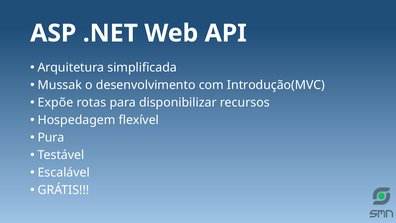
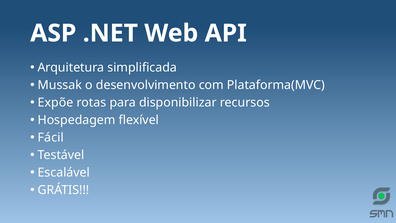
Introdução(MVC: Introdução(MVC -> Plataforma(MVC
Pura: Pura -> Fácil
